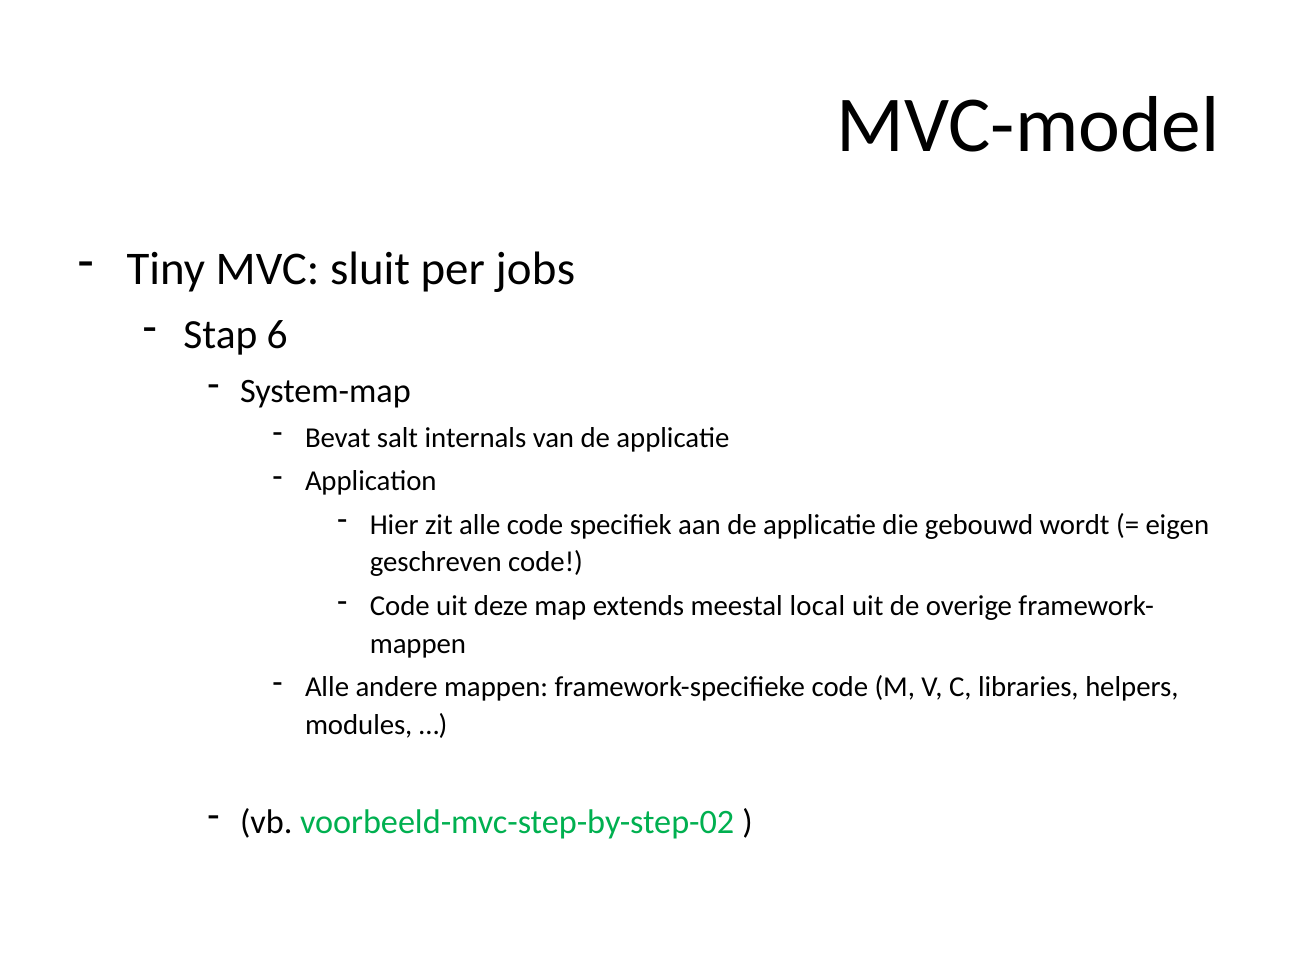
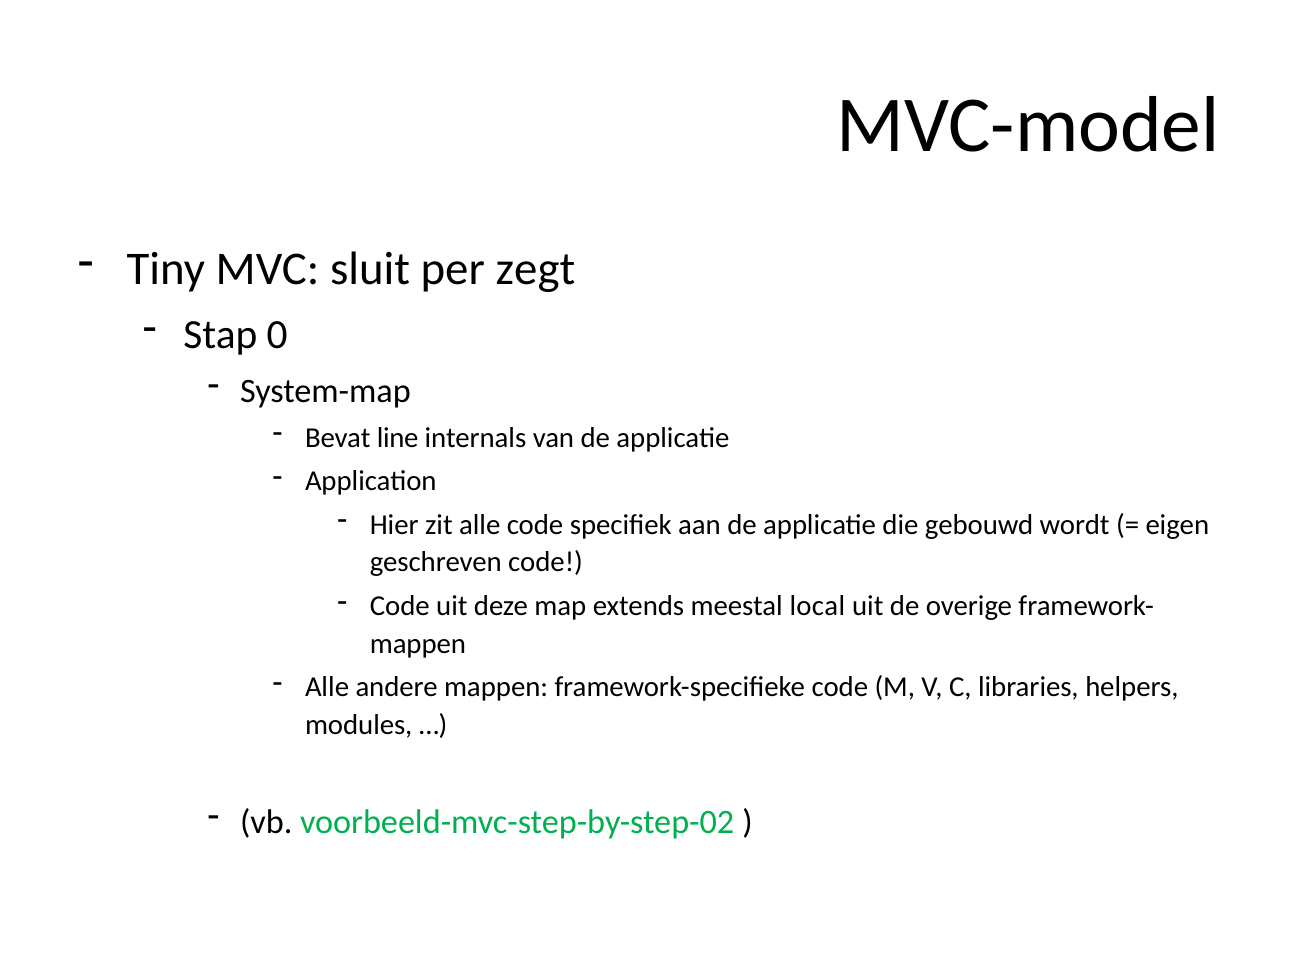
jobs: jobs -> zegt
6: 6 -> 0
salt: salt -> line
